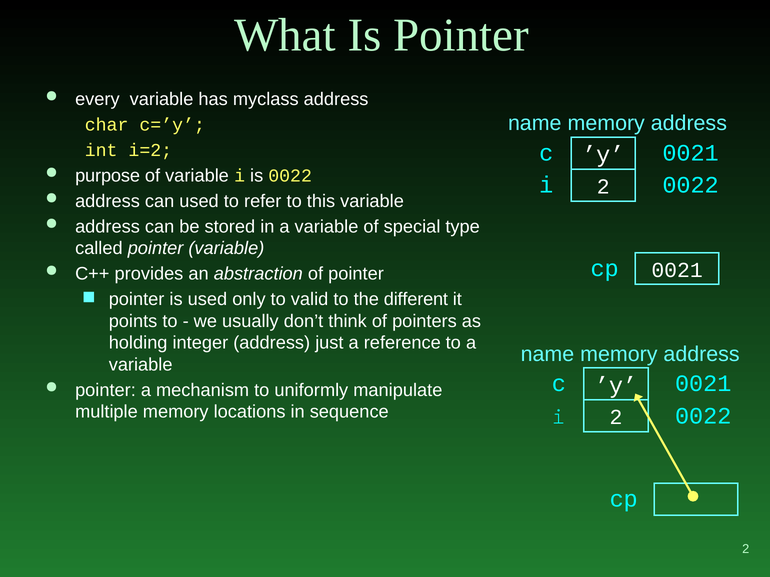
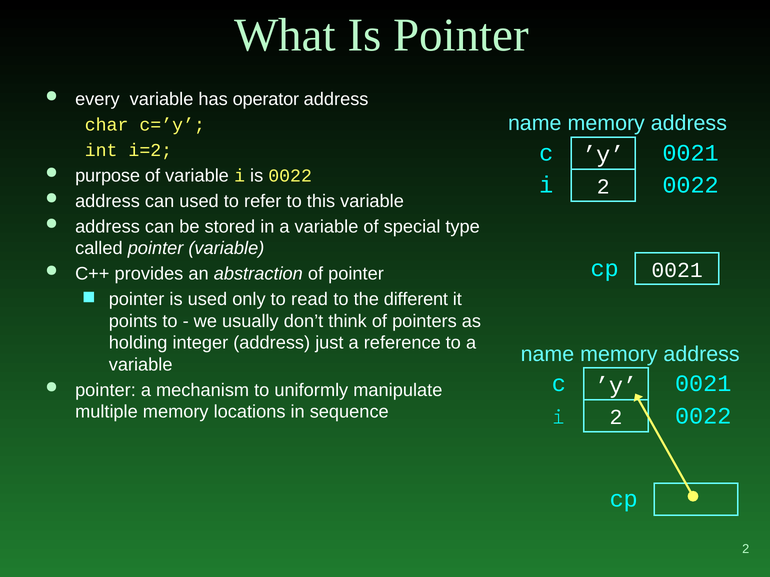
myclass: myclass -> operator
valid: valid -> read
